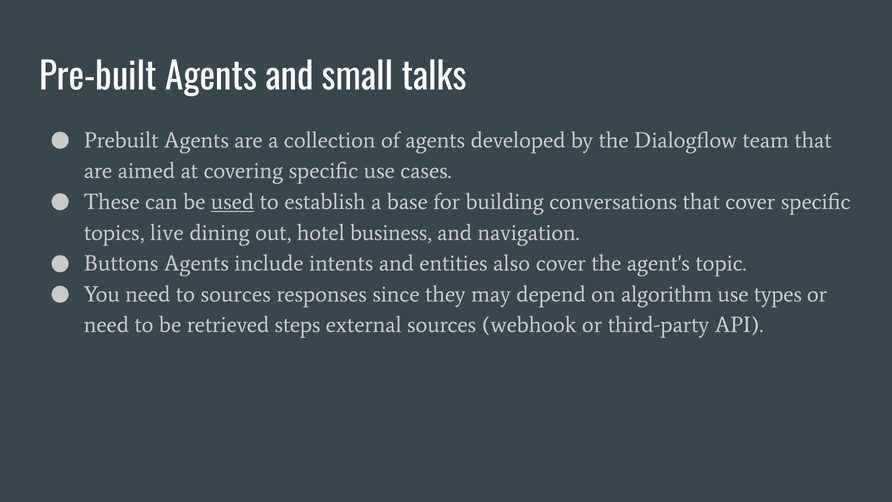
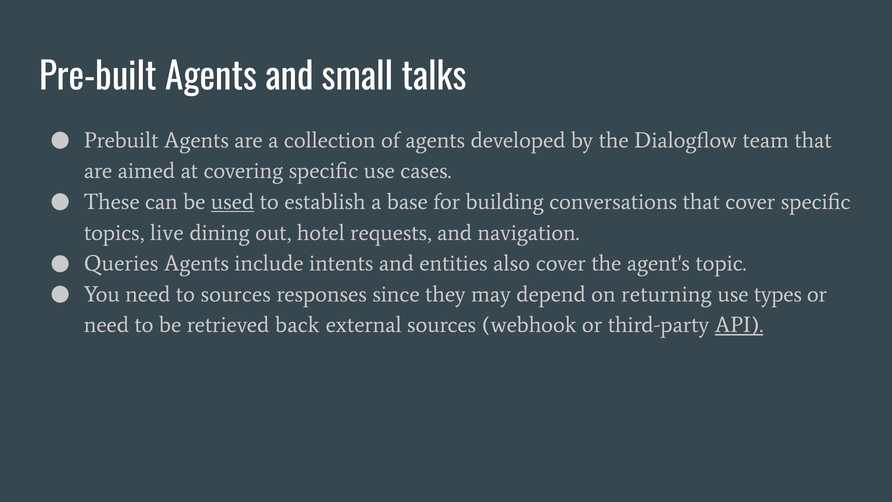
business: business -> requests
Buttons: Buttons -> Queries
algorithm: algorithm -> returning
steps: steps -> back
API underline: none -> present
